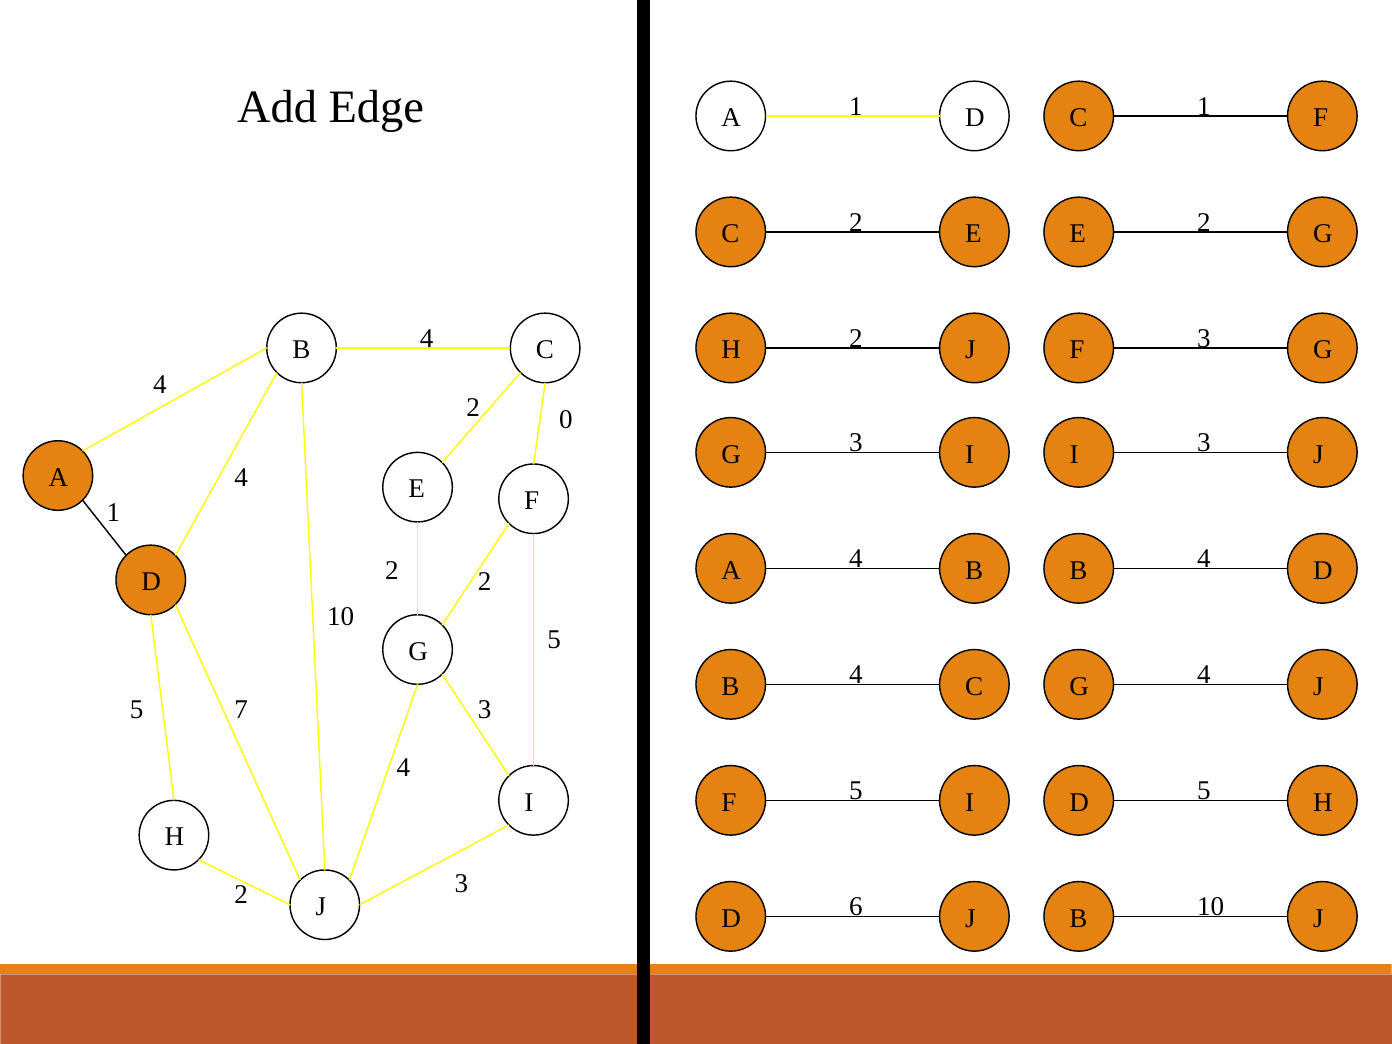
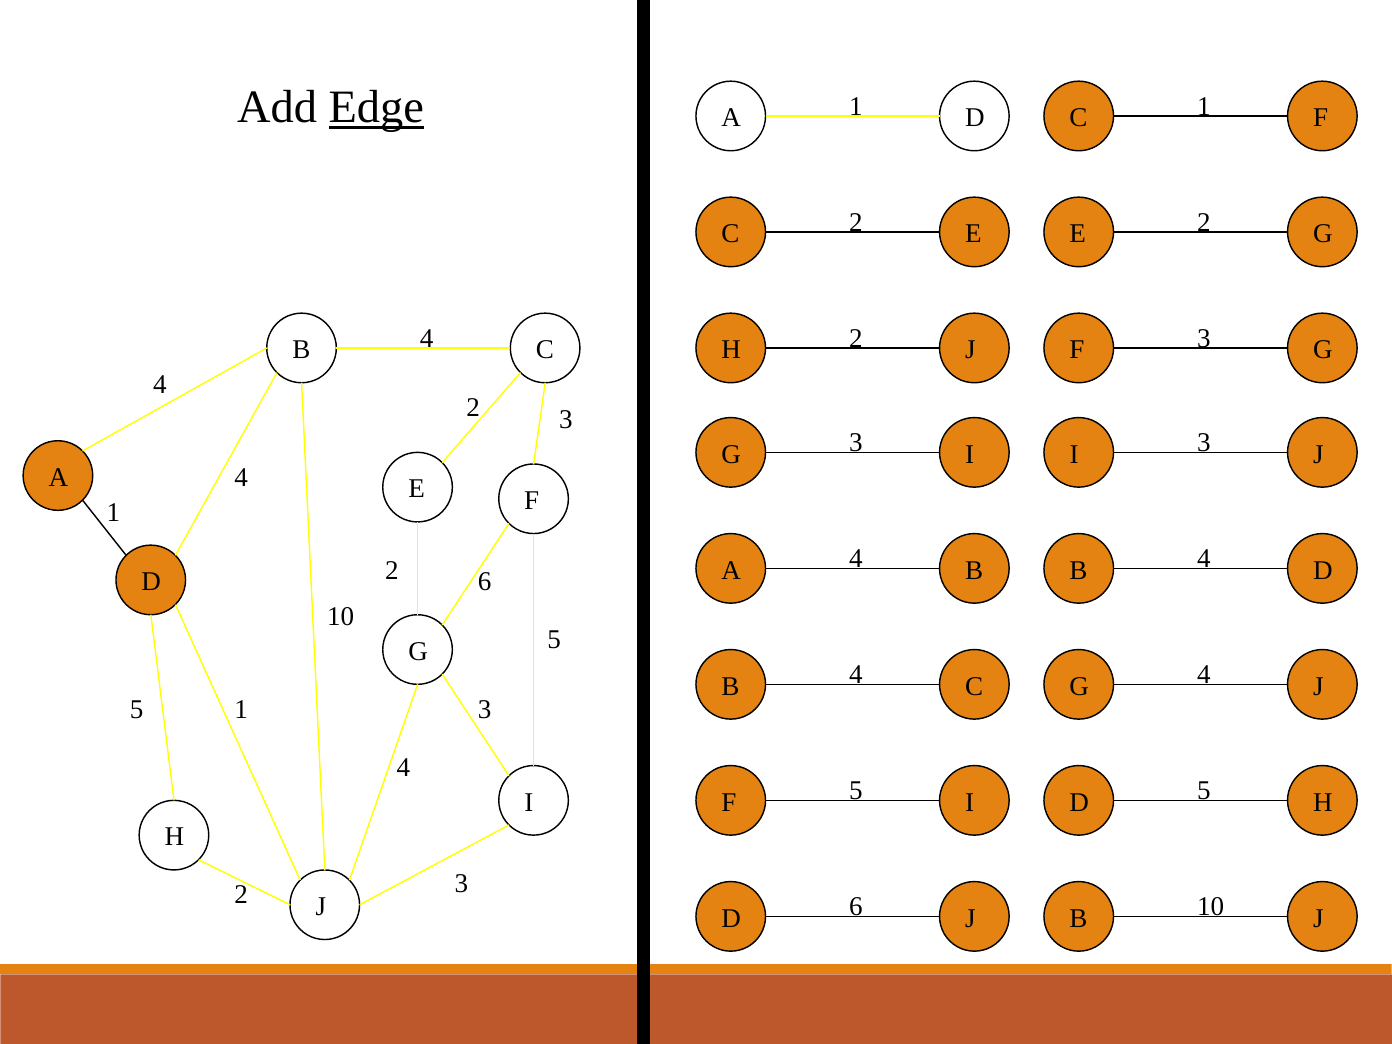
Edge underline: none -> present
2 0: 0 -> 3
2 at (485, 582): 2 -> 6
5 7: 7 -> 1
